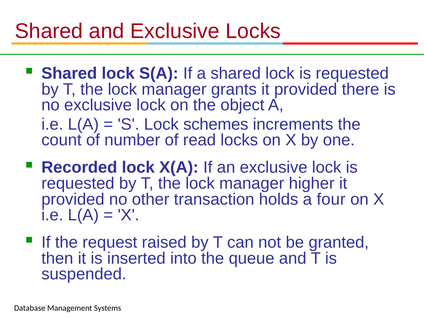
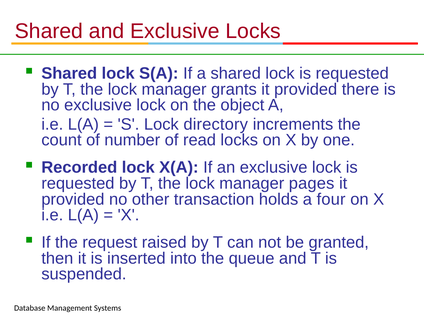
schemes: schemes -> directory
higher: higher -> pages
